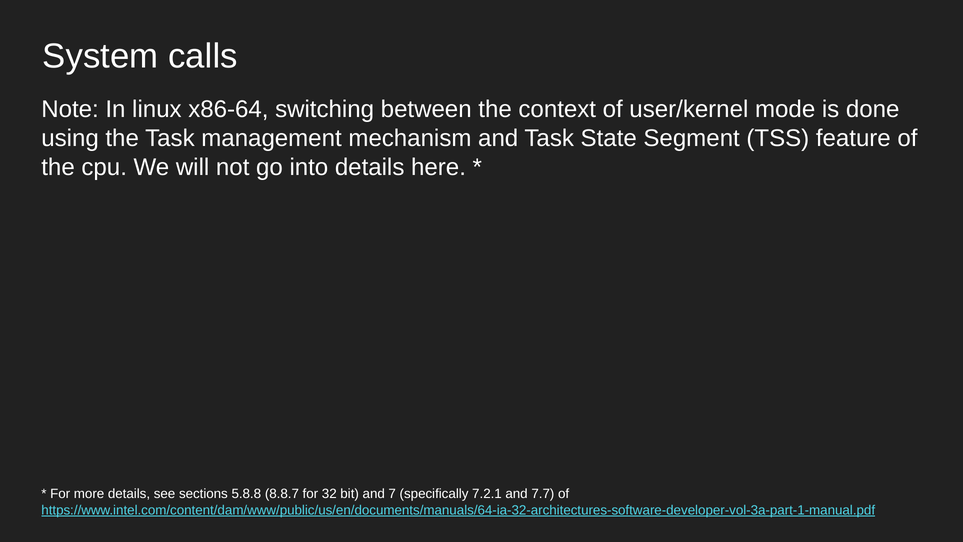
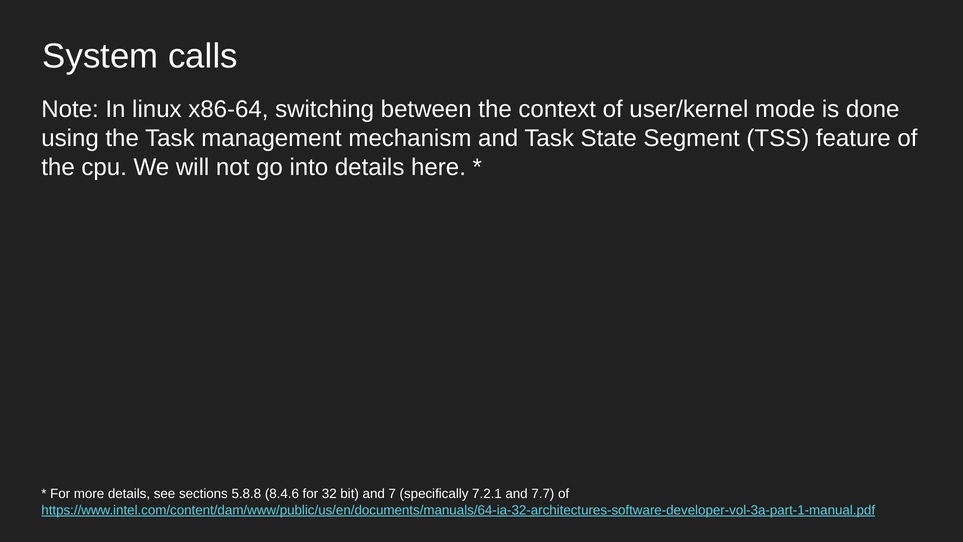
8.8.7: 8.8.7 -> 8.4.6
